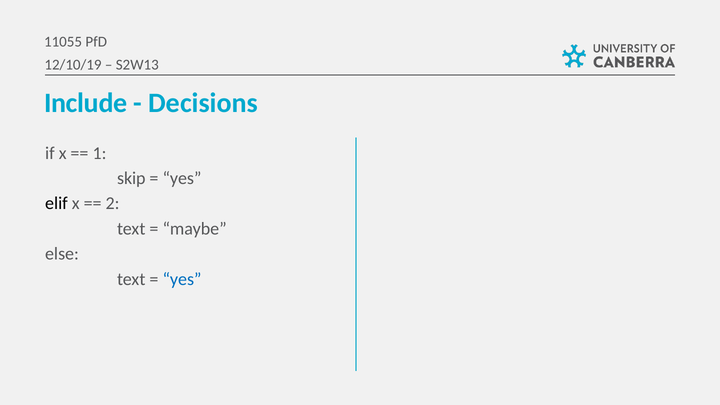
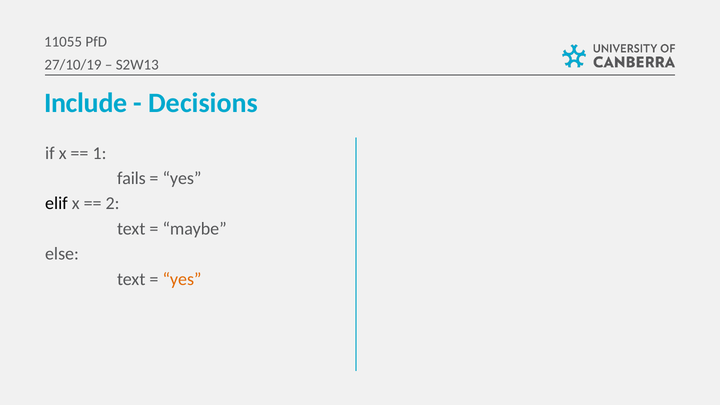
12/10/19: 12/10/19 -> 27/10/19
skip: skip -> fails
yes at (182, 279) colour: blue -> orange
